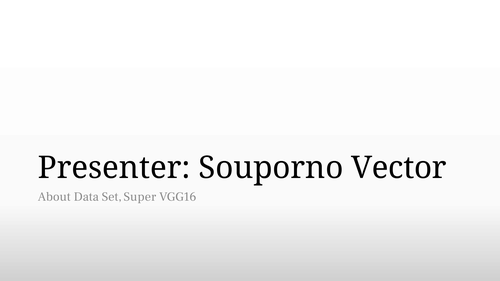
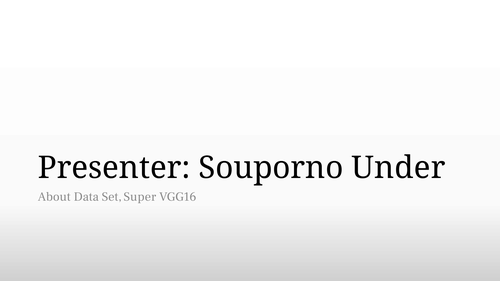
Vector: Vector -> Under
